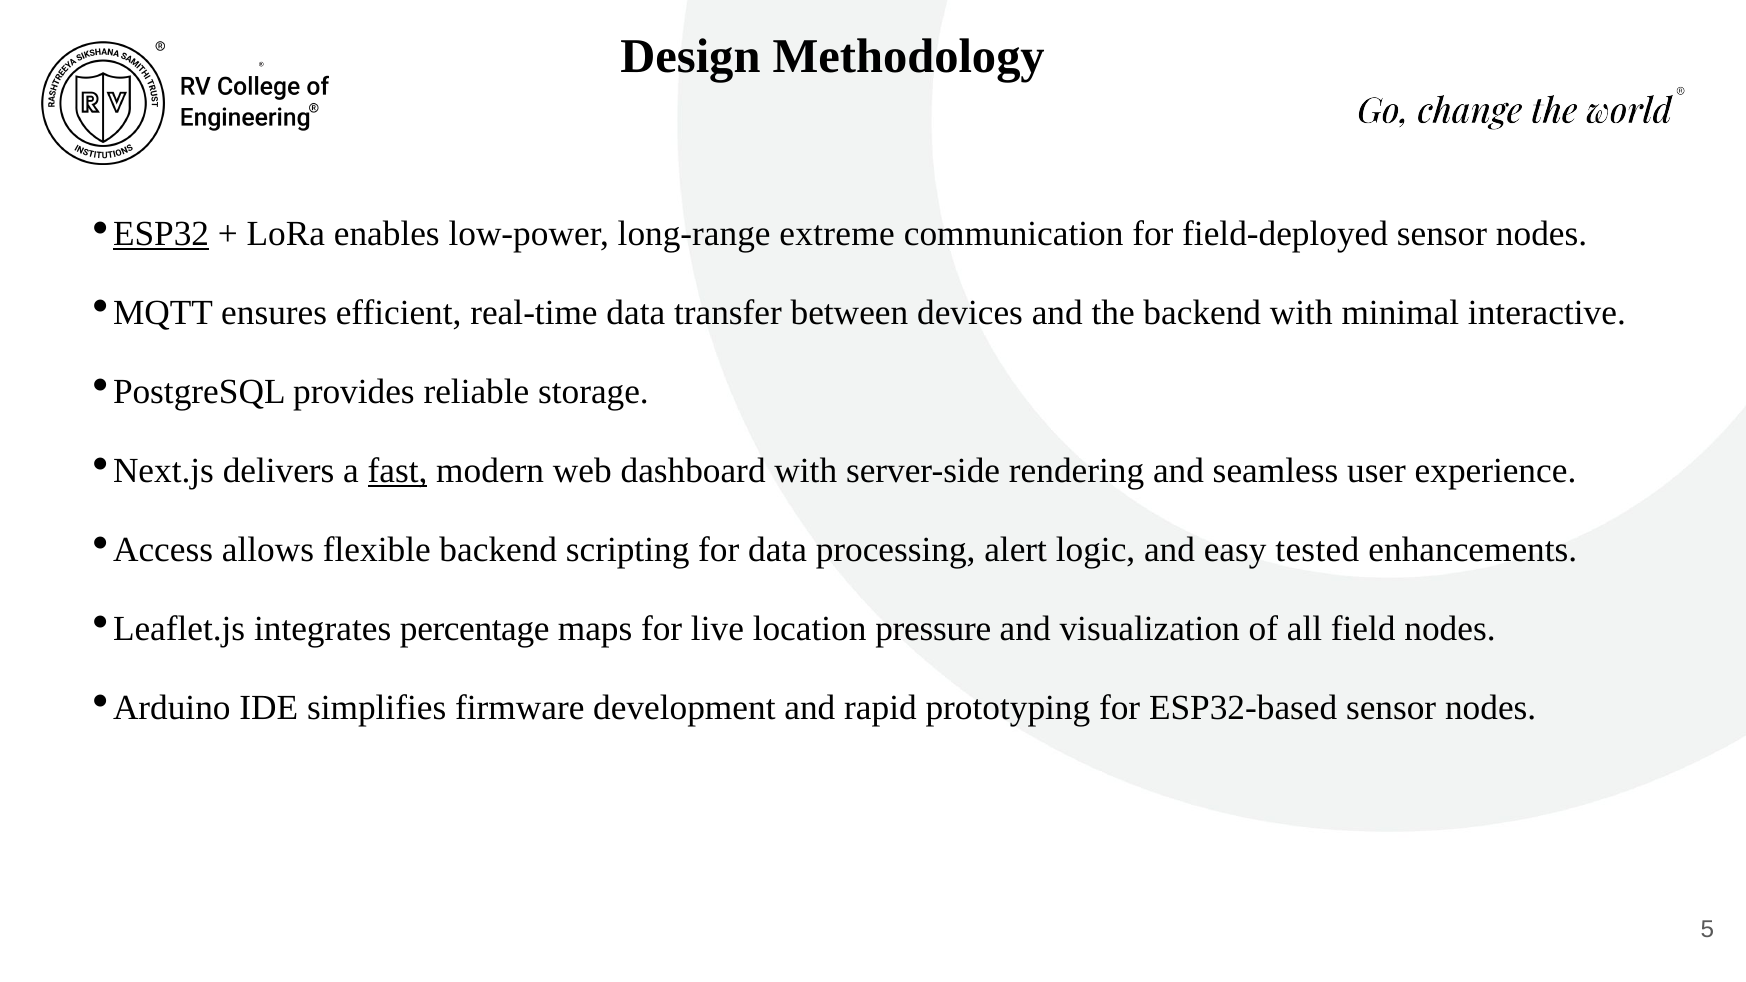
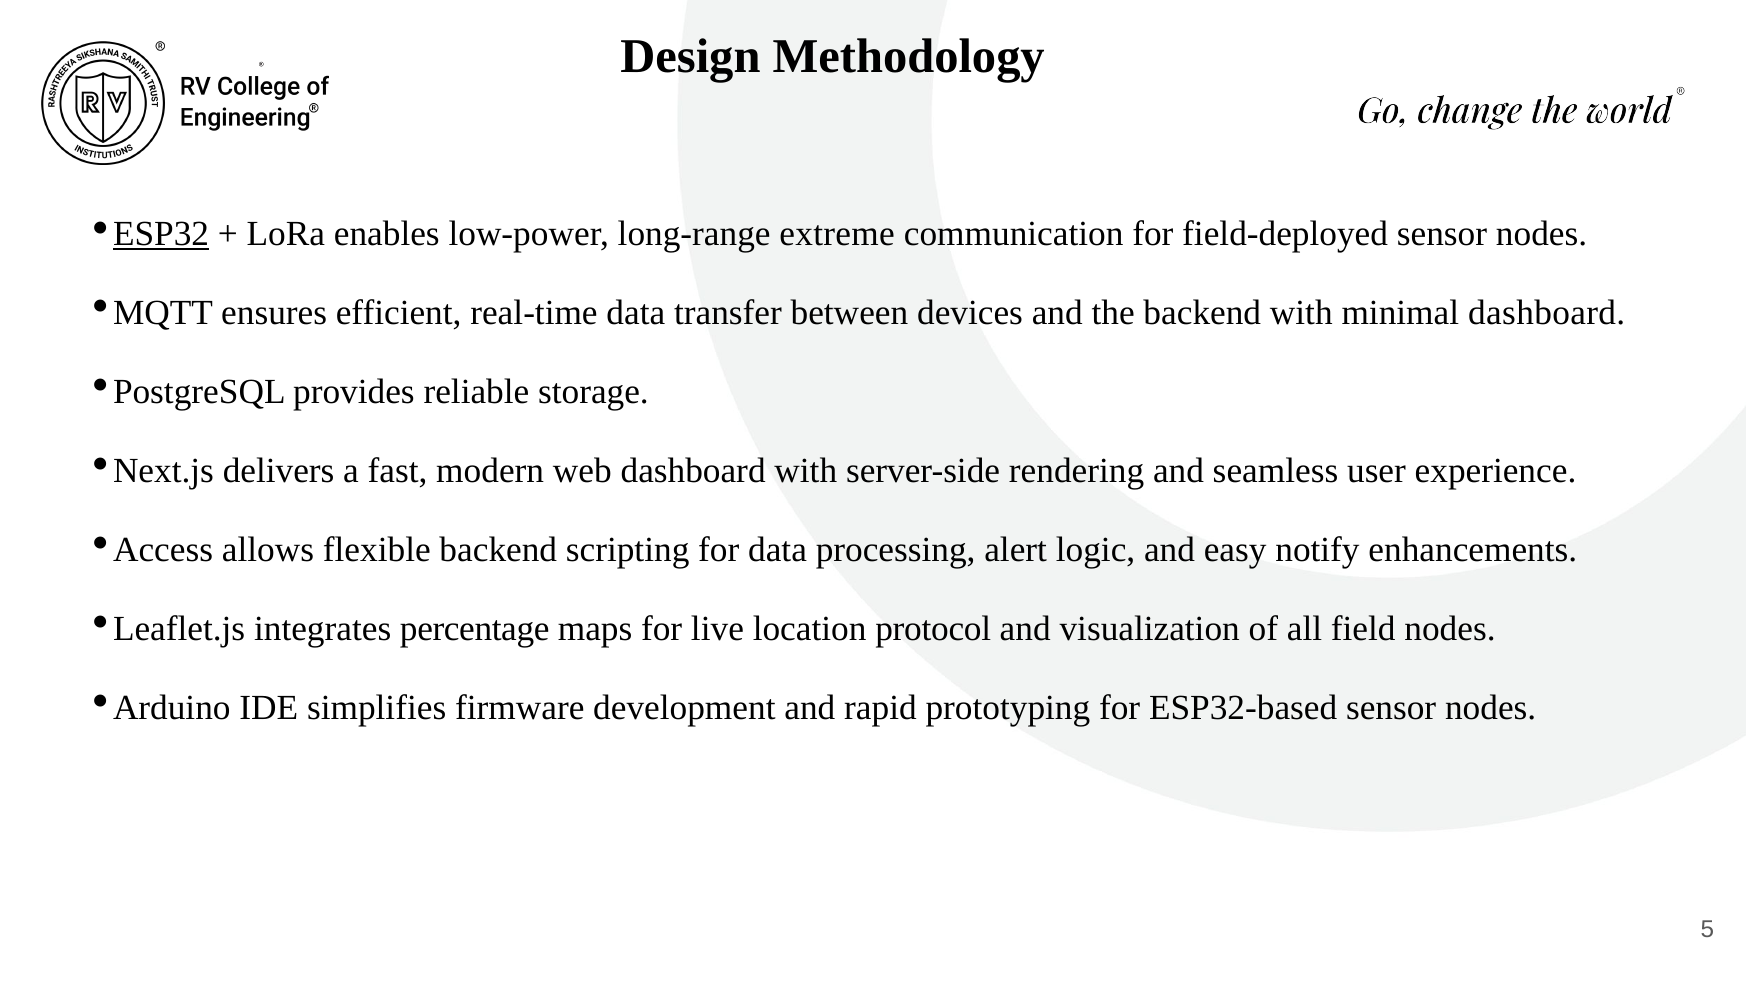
minimal interactive: interactive -> dashboard
fast underline: present -> none
tested: tested -> notify
pressure: pressure -> protocol
